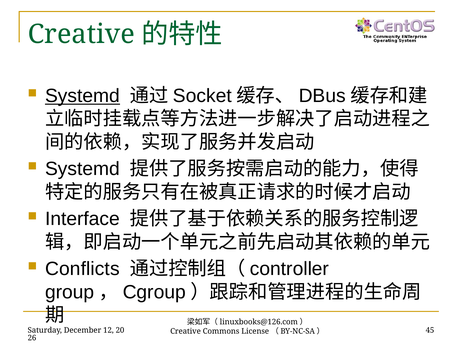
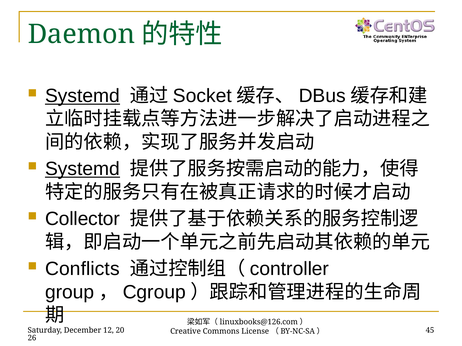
Creative at (81, 34): Creative -> Daemon
Systemd at (82, 169) underline: none -> present
Interface: Interface -> Collector
